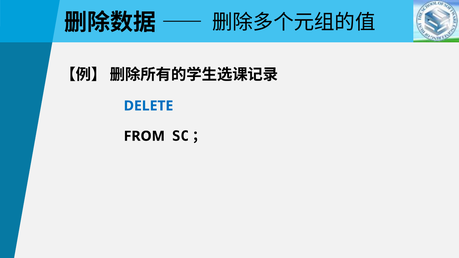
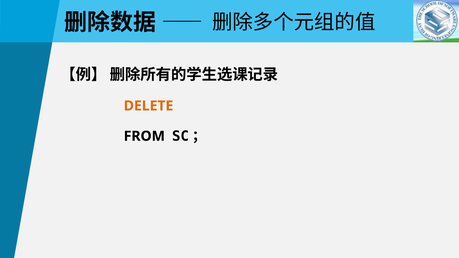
DELETE colour: blue -> orange
